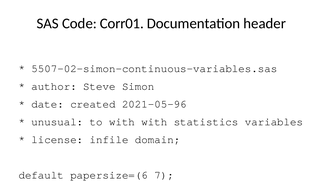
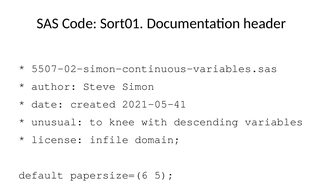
Corr01: Corr01 -> Sort01
2021-05-96: 2021-05-96 -> 2021-05-41
to with: with -> knee
statistics: statistics -> descending
7: 7 -> 5
